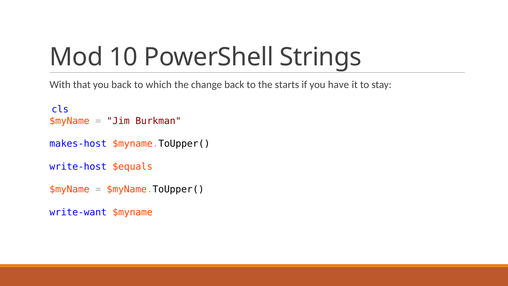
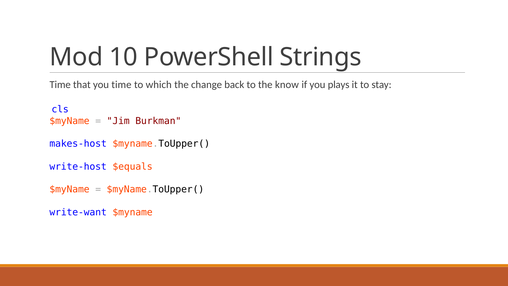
With at (60, 84): With -> Time
you back: back -> time
starts: starts -> know
have: have -> plays
